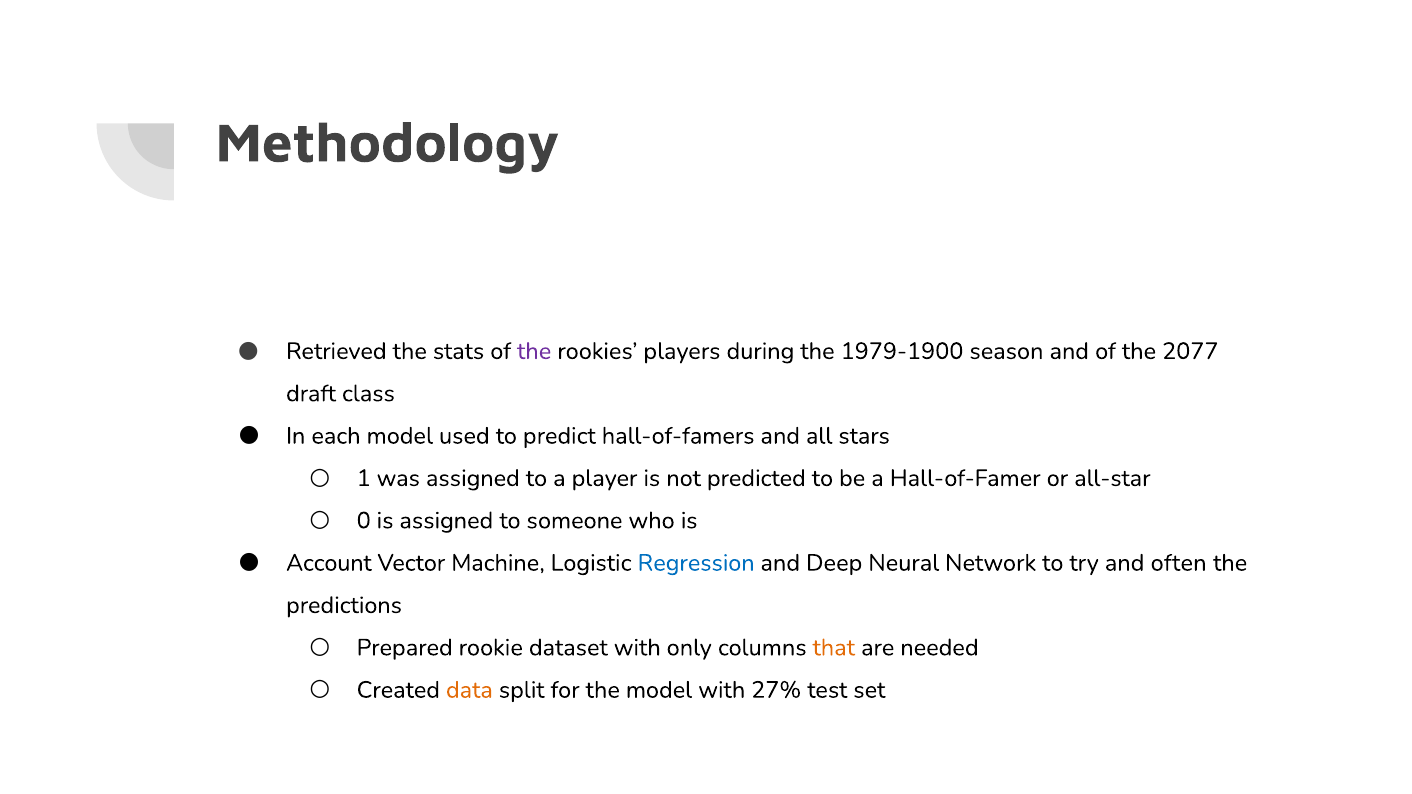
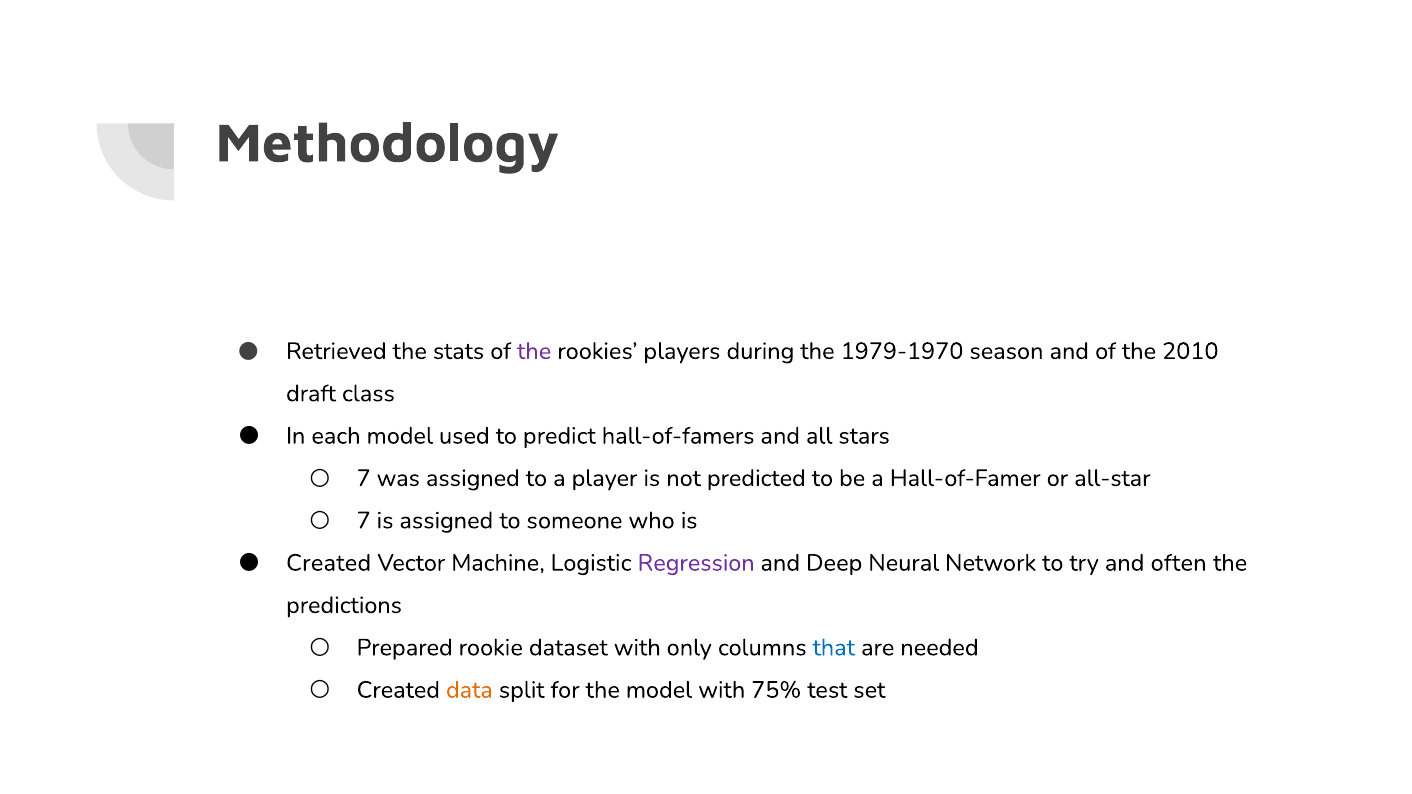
1979-1900: 1979-1900 -> 1979-1970
2077: 2077 -> 2010
1 at (364, 478): 1 -> 7
0 at (364, 521): 0 -> 7
Account at (329, 563): Account -> Created
Regression colour: blue -> purple
that colour: orange -> blue
27%: 27% -> 75%
